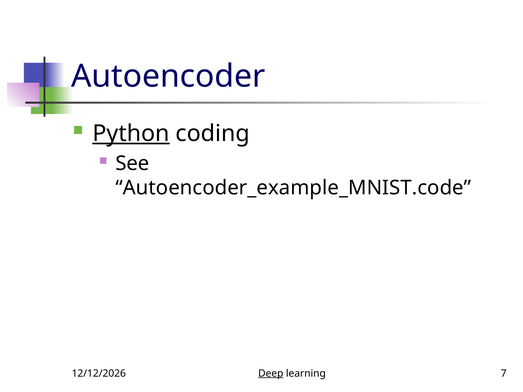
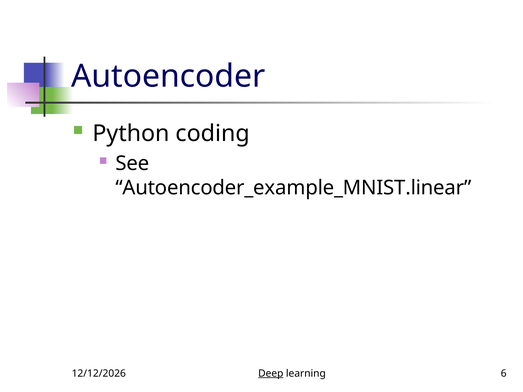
Python underline: present -> none
Autoencoder_example_MNIST.code: Autoencoder_example_MNIST.code -> Autoencoder_example_MNIST.linear
7: 7 -> 6
